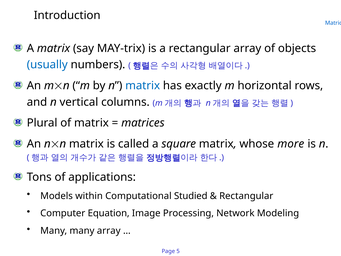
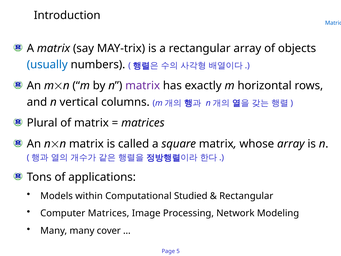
matrix at (143, 86) colour: blue -> purple
whose more: more -> array
Computer Equation: Equation -> Matrices
many array: array -> cover
